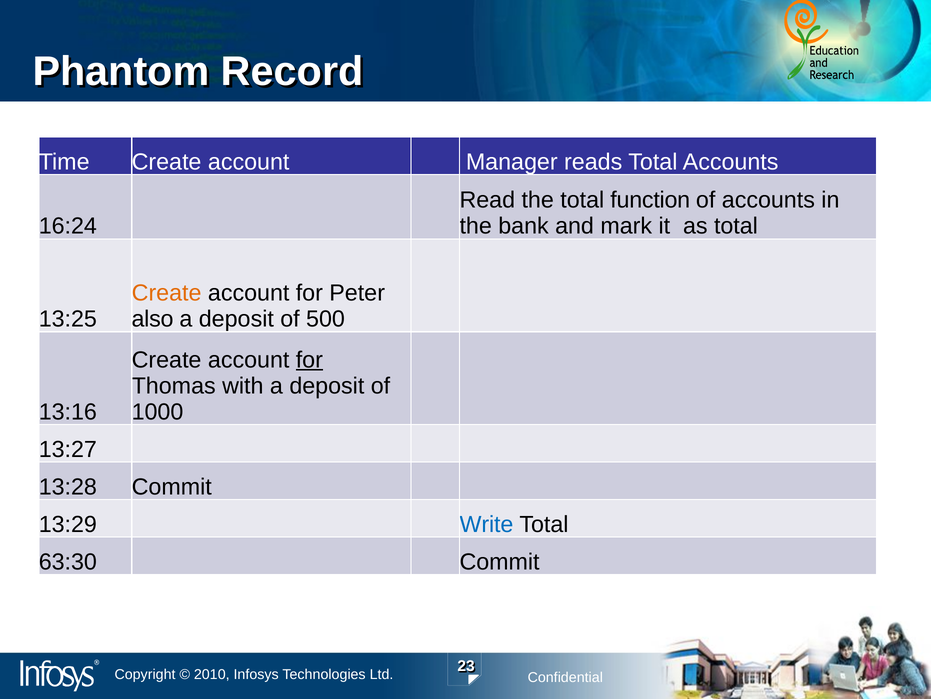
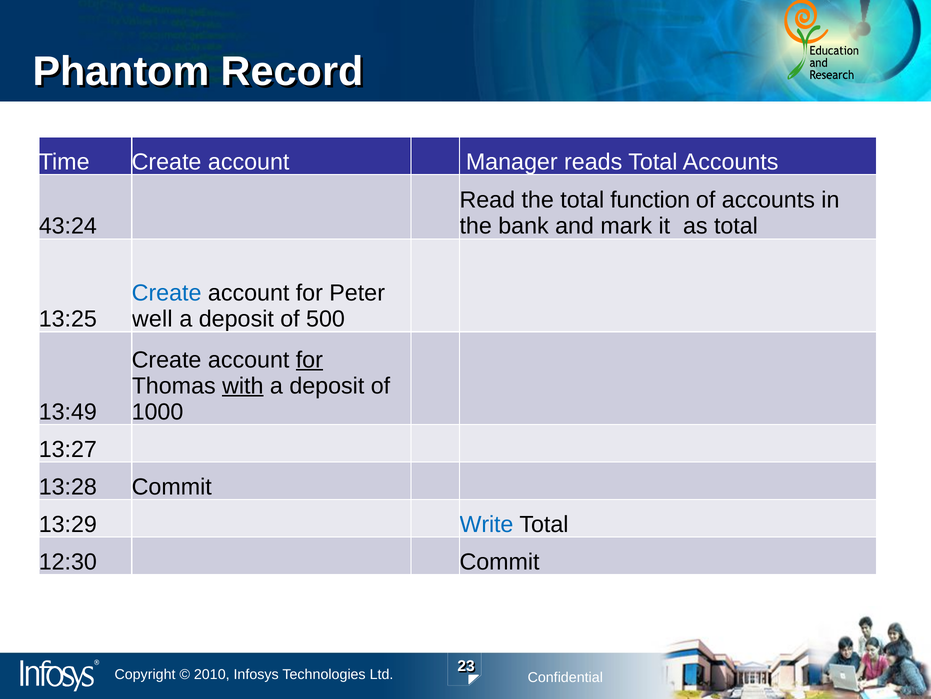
16:24: 16:24 -> 43:24
Create at (167, 293) colour: orange -> blue
also: also -> well
with underline: none -> present
13:16: 13:16 -> 13:49
63:30: 63:30 -> 12:30
